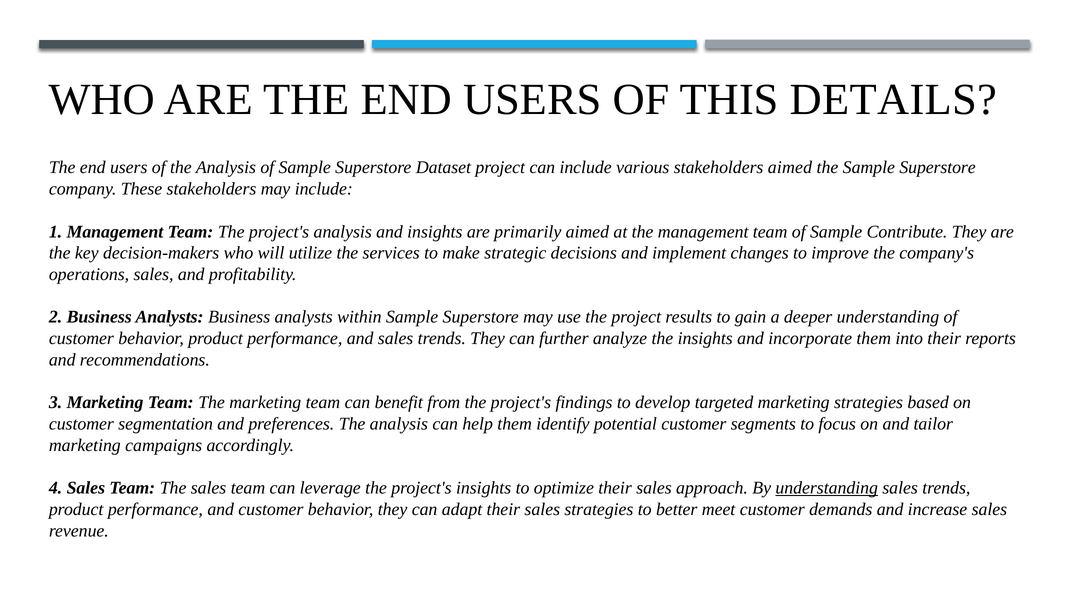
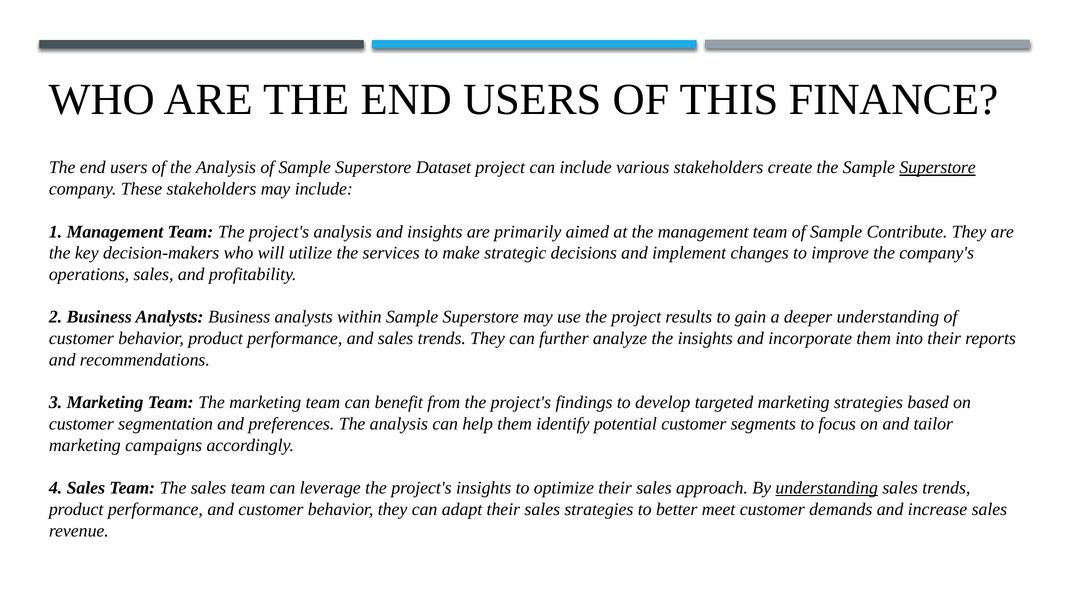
DETAILS: DETAILS -> FINANCE
stakeholders aimed: aimed -> create
Superstore at (938, 168) underline: none -> present
